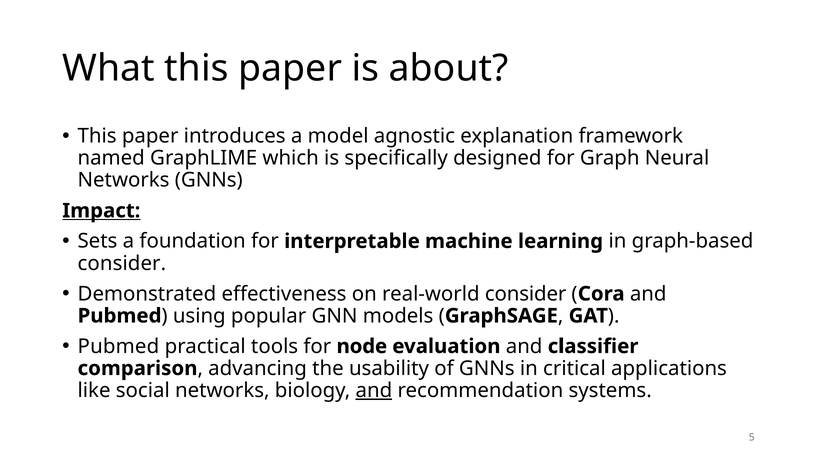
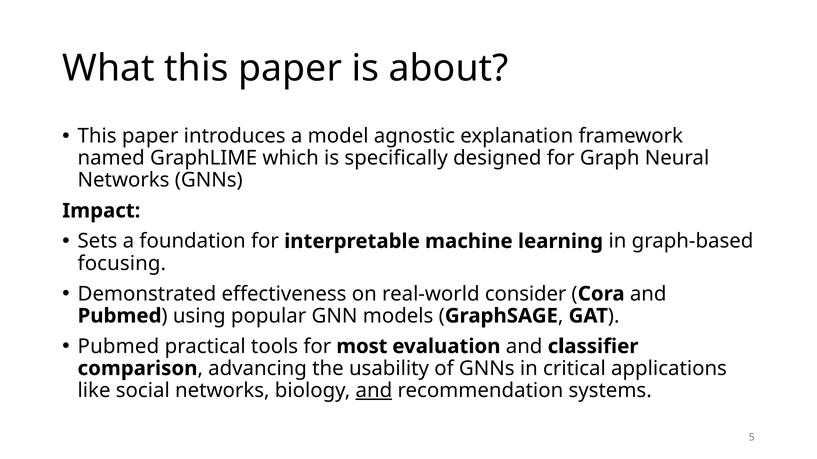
Impact underline: present -> none
consider at (122, 264): consider -> focusing
node: node -> most
